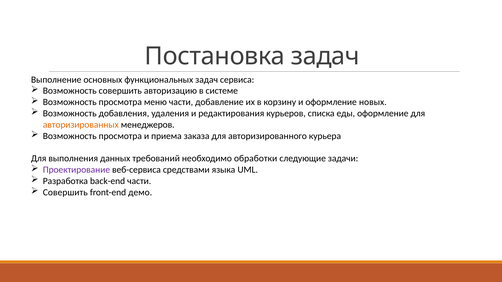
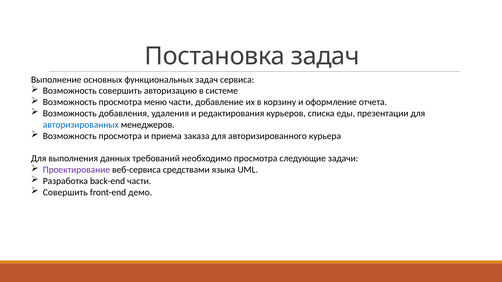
новых: новых -> отчета
еды оформление: оформление -> презентации
авторизированных colour: orange -> blue
необходимо обработки: обработки -> просмотра
